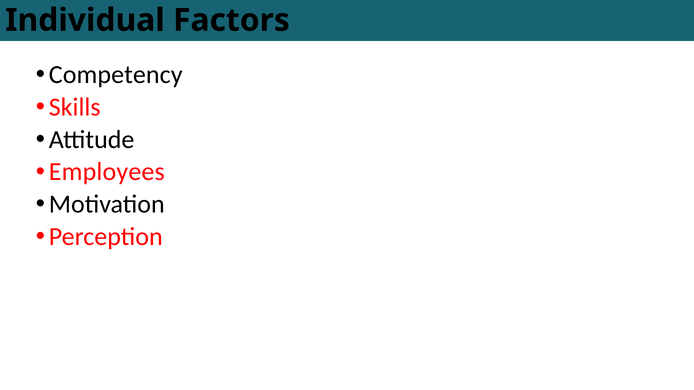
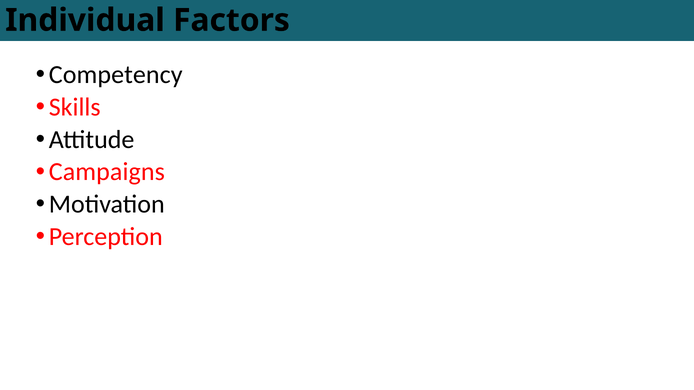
Employees: Employees -> Campaigns
